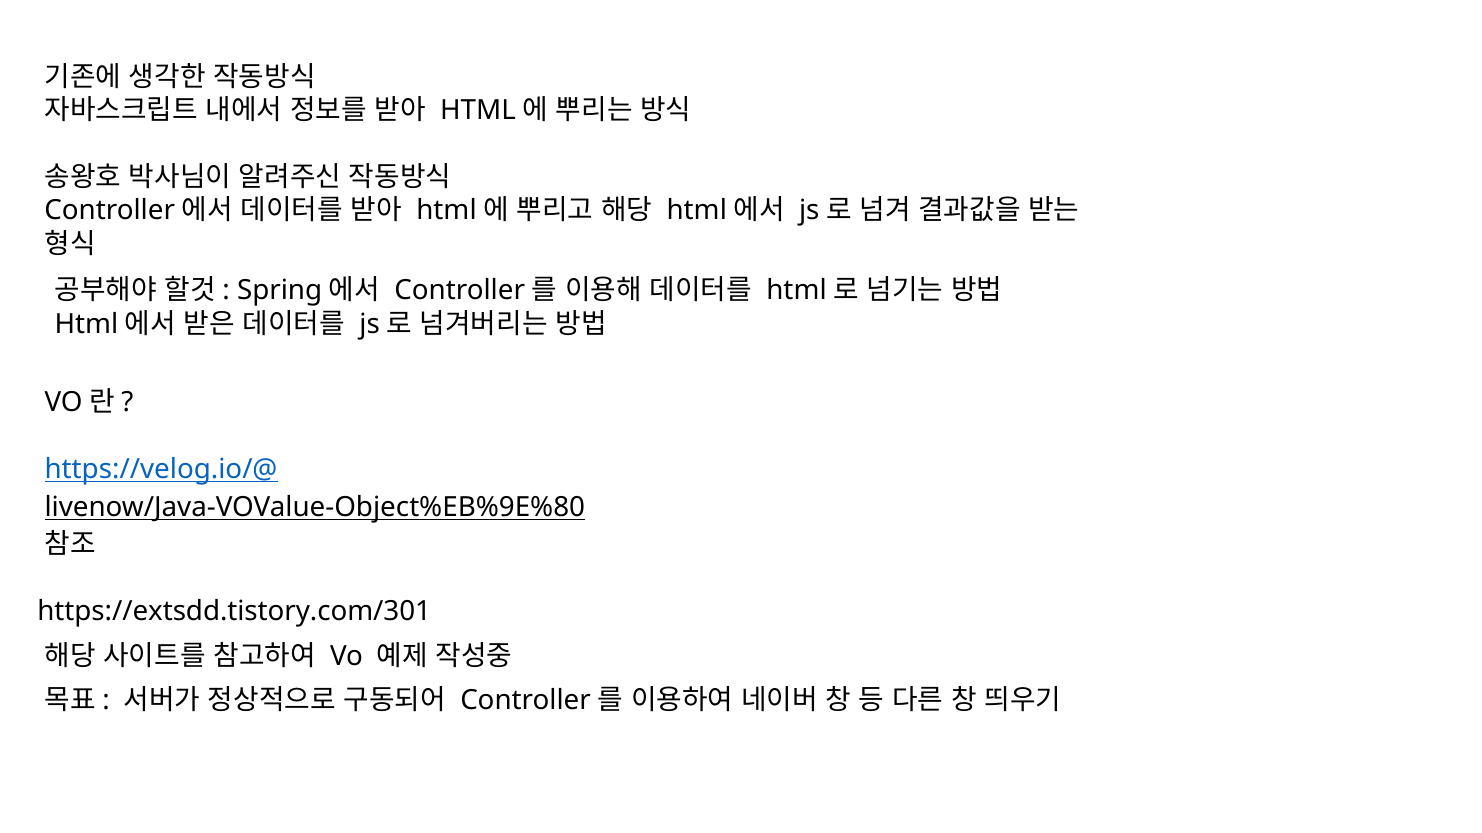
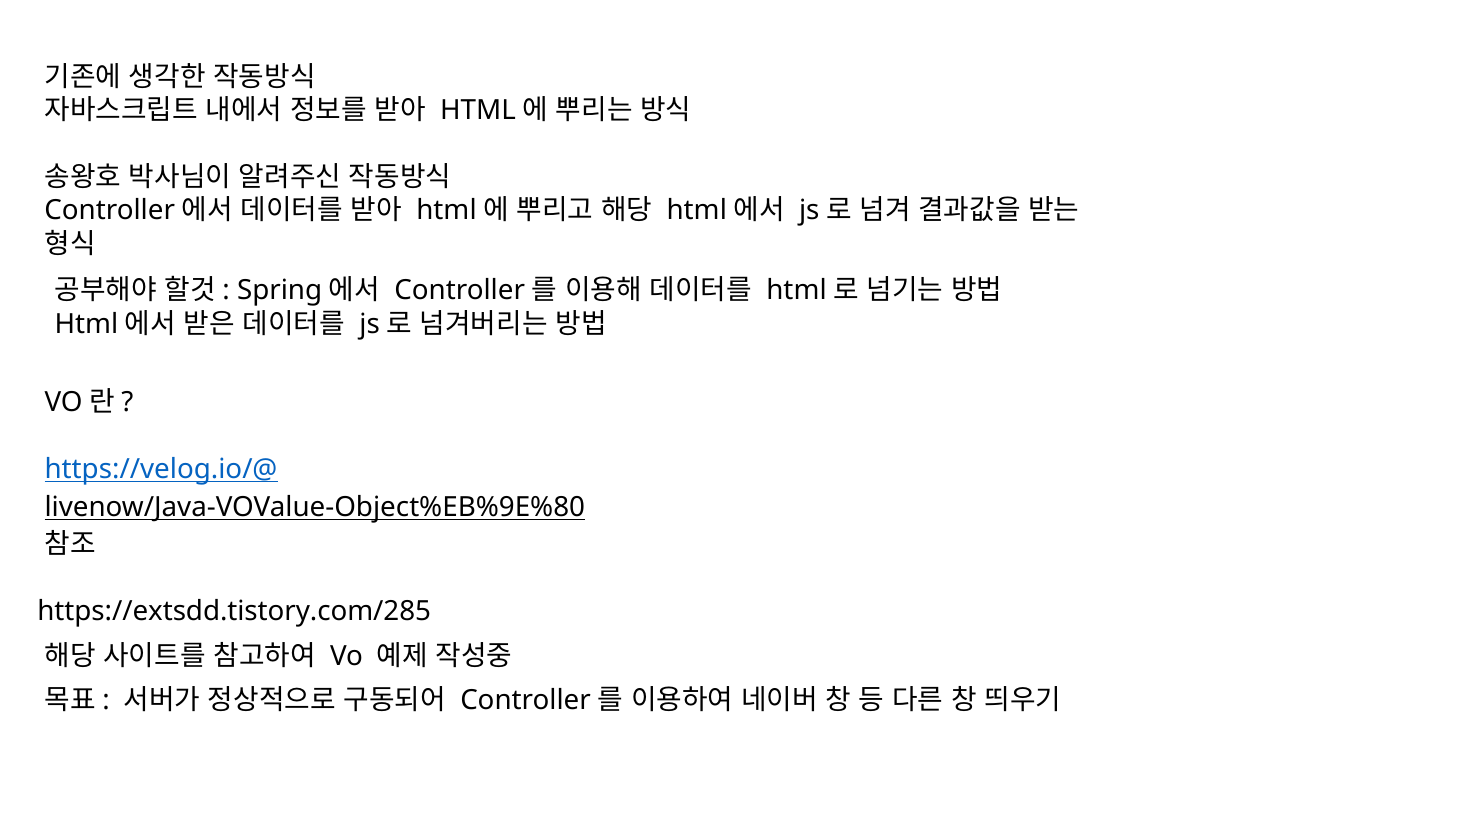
https://extsdd.tistory.com/301: https://extsdd.tistory.com/301 -> https://extsdd.tistory.com/285
